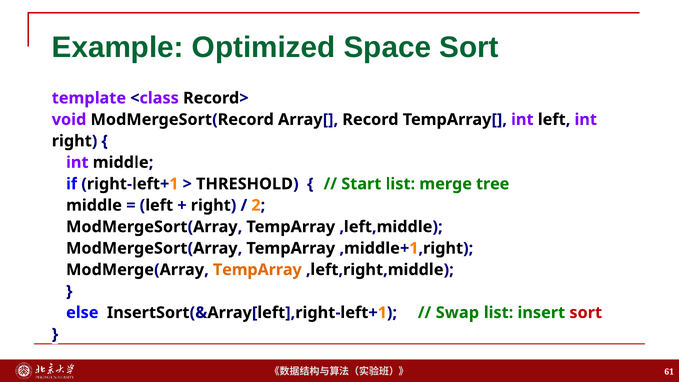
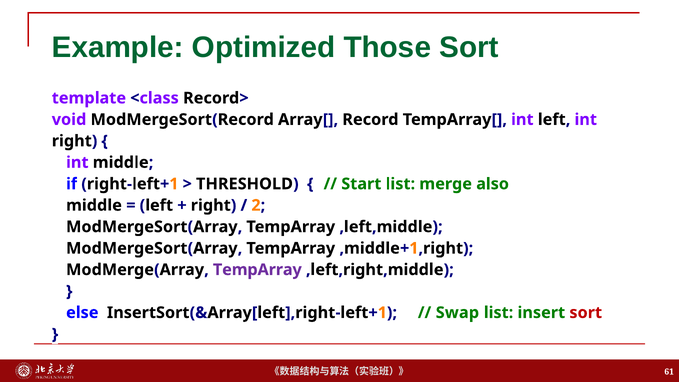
Space: Space -> Those
tree: tree -> also
TempArray at (257, 270) colour: orange -> purple
